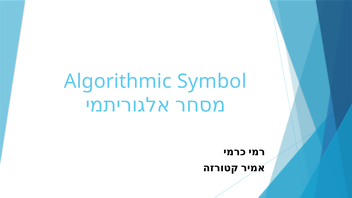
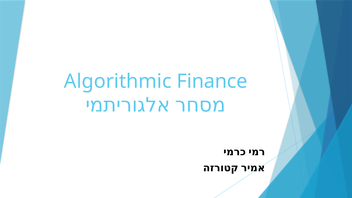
Symbol: Symbol -> Finance
